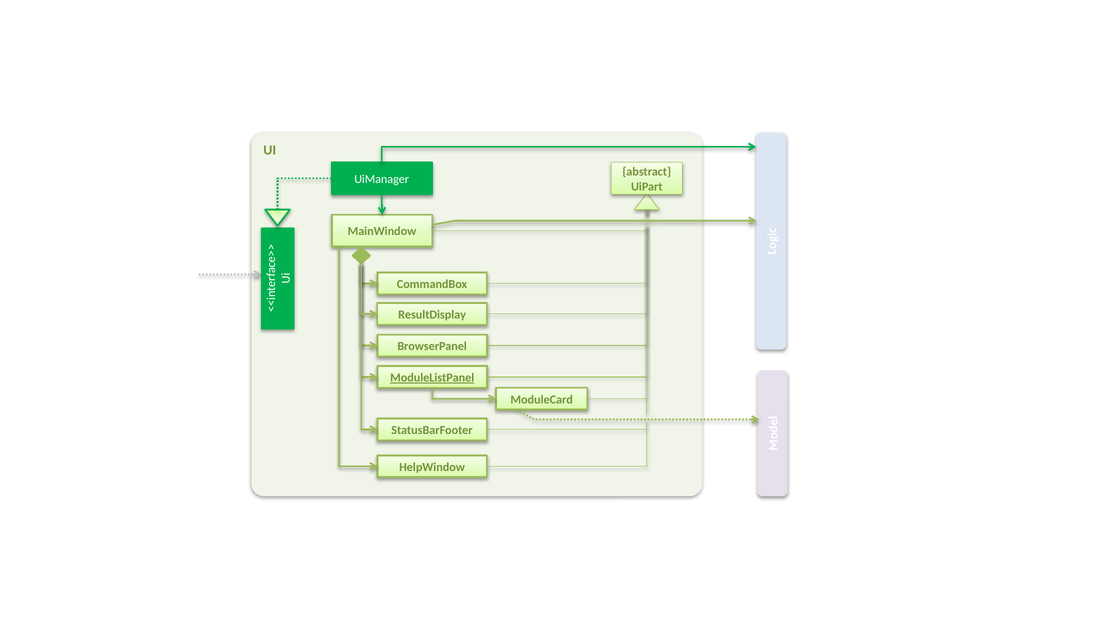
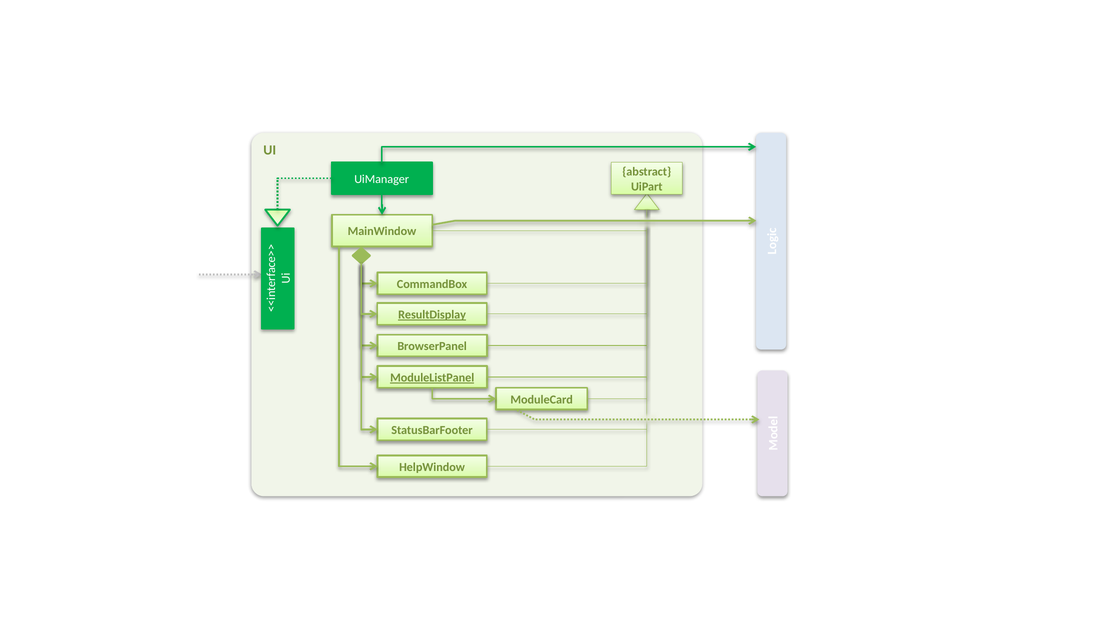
ResultDisplay underline: none -> present
